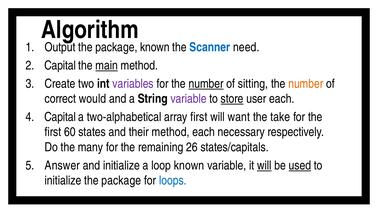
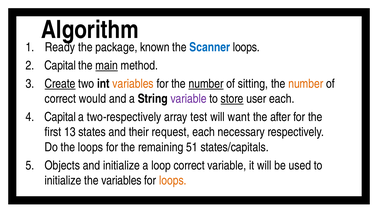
Output: Output -> Ready
Scanner need: need -> loops
Create underline: none -> present
variables at (133, 84) colour: purple -> orange
two-alphabetical: two-alphabetical -> two-respectively
array first: first -> test
take: take -> after
60: 60 -> 13
their method: method -> request
the many: many -> loops
26: 26 -> 51
Answer: Answer -> Objects
loop known: known -> correct
will at (264, 166) underline: present -> none
used underline: present -> none
initialize the package: package -> variables
loops at (173, 181) colour: blue -> orange
